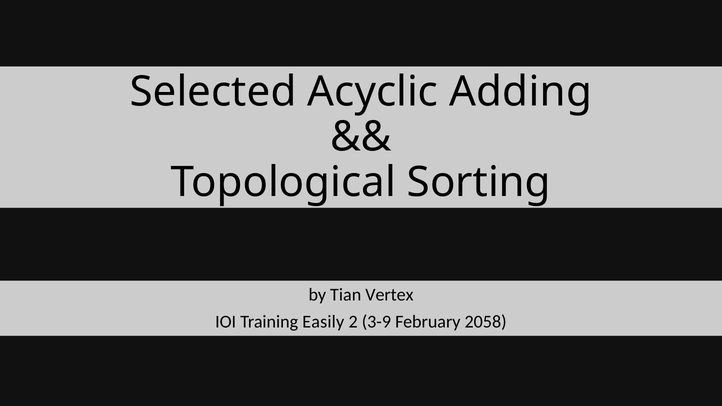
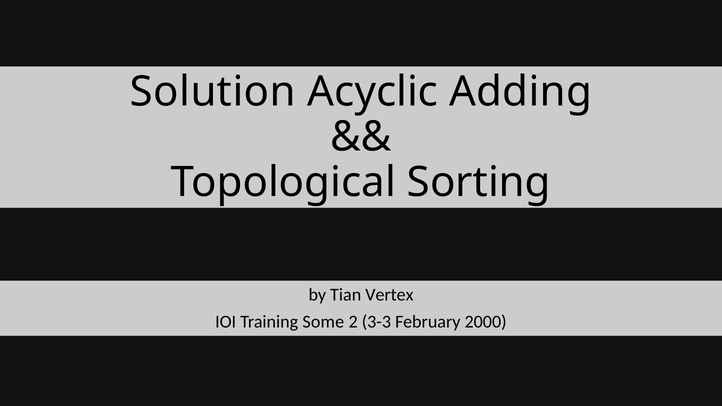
Selected: Selected -> Solution
Easily: Easily -> Some
3-9: 3-9 -> 3-3
2058: 2058 -> 2000
